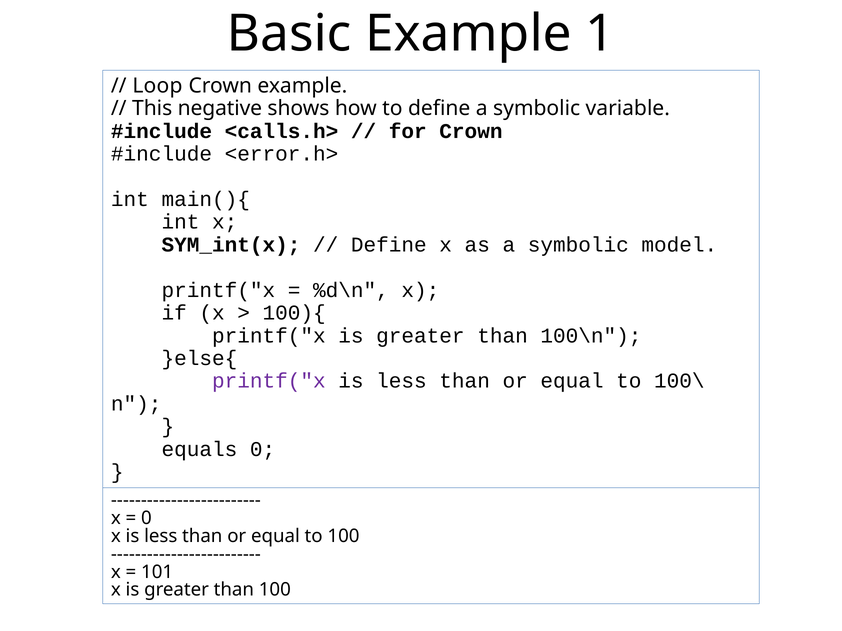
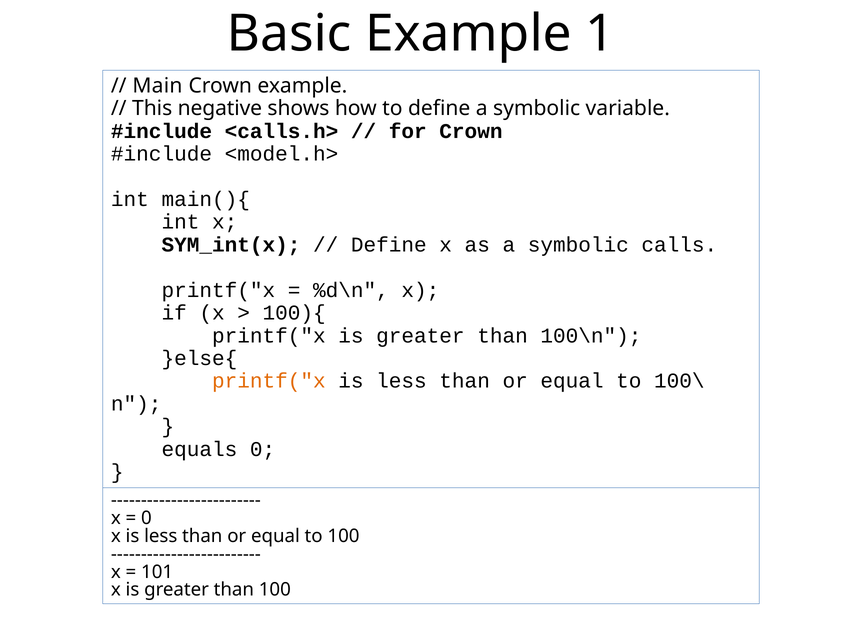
Loop: Loop -> Main
<error.h>: <error.h> -> <model.h>
model: model -> calls
printf("x at (269, 381) colour: purple -> orange
